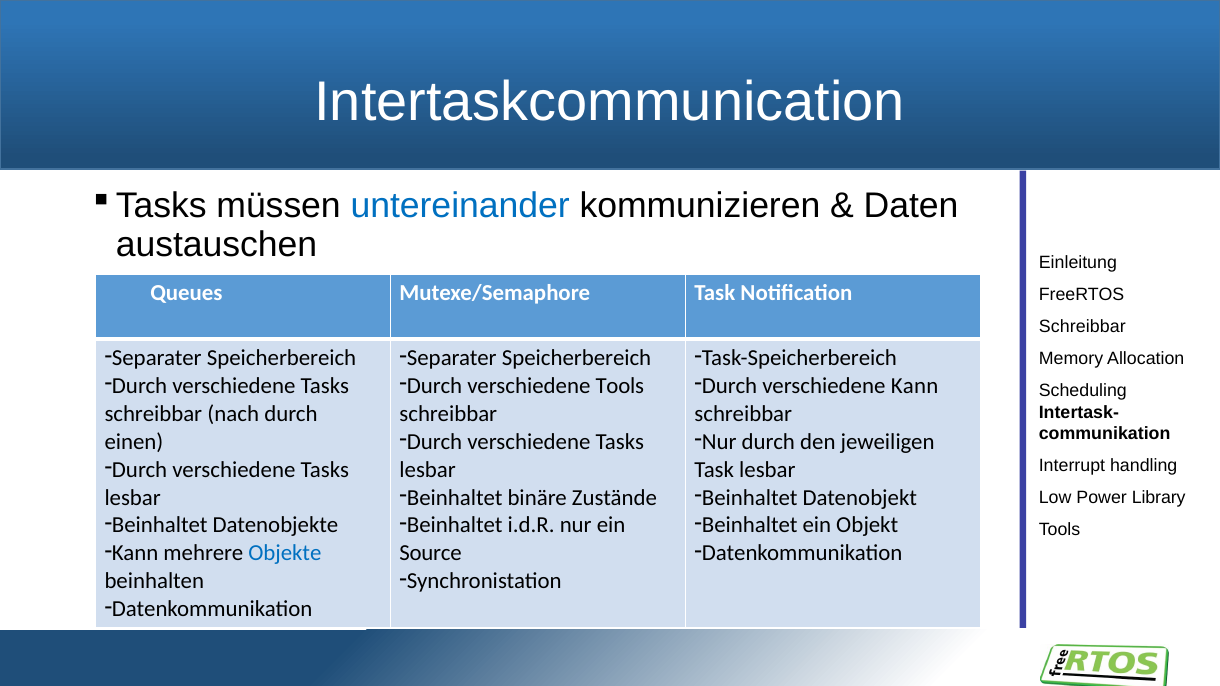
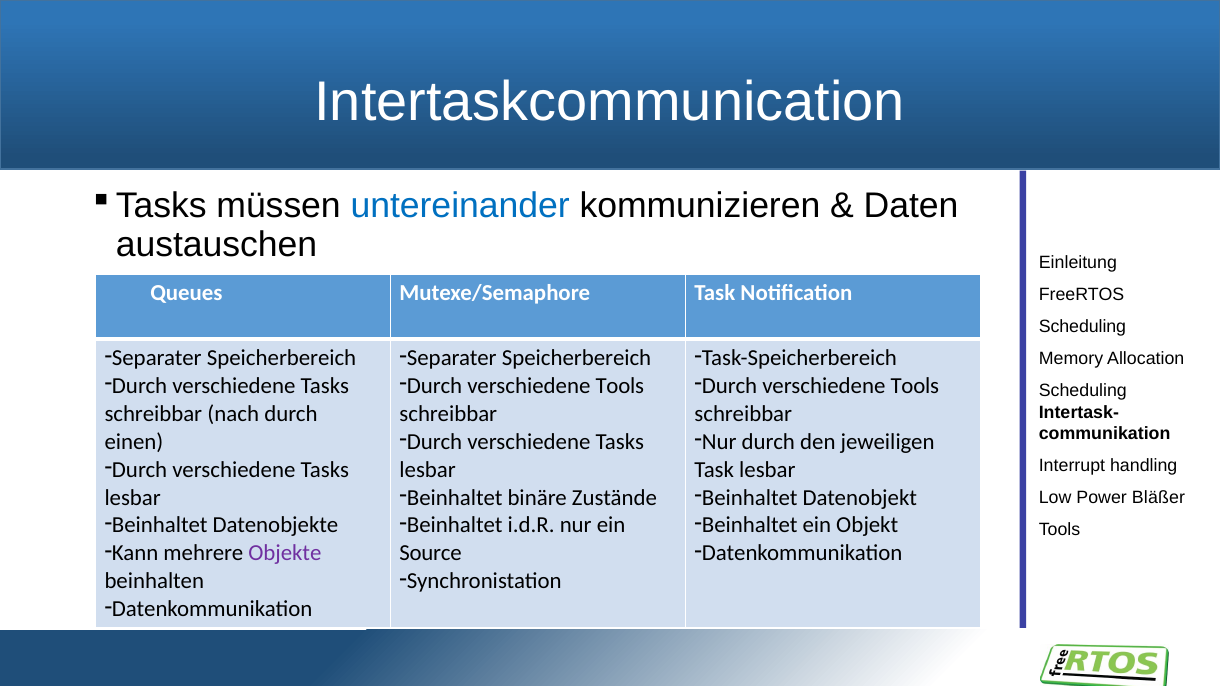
Schreibbar at (1082, 327): Schreibbar -> Scheduling
Kann at (915, 386): Kann -> Tools
Library: Library -> Bläßer
Objekte colour: blue -> purple
